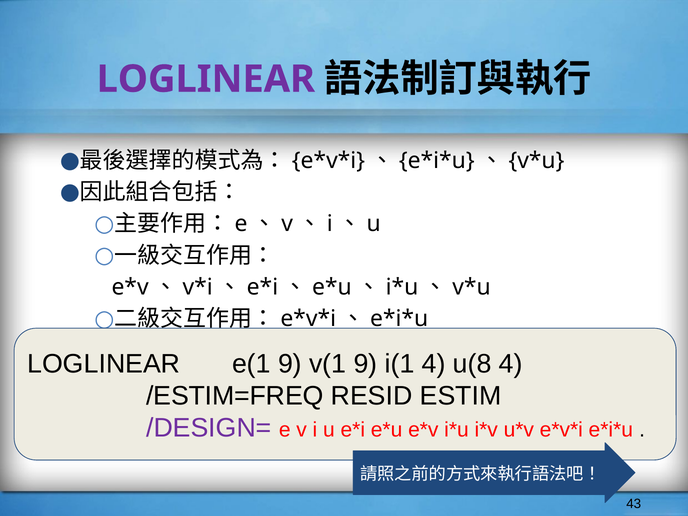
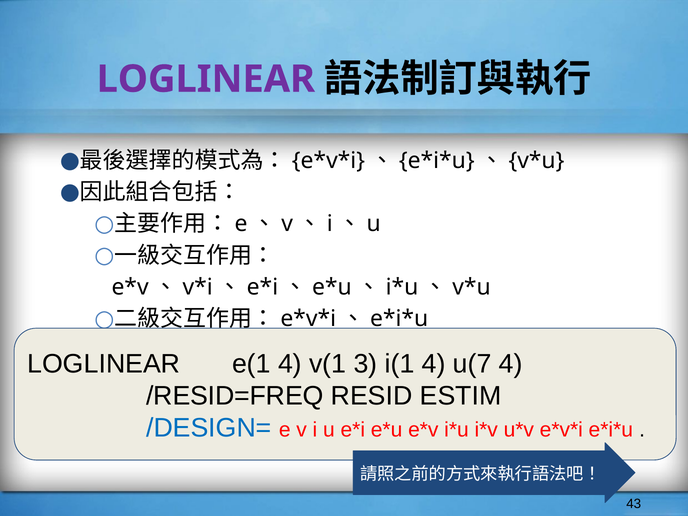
e(1 9: 9 -> 4
v(1 9: 9 -> 3
u(8: u(8 -> u(7
/ESTIM=FREQ: /ESTIM=FREQ -> /RESID=FREQ
/DESIGN= colour: purple -> blue
